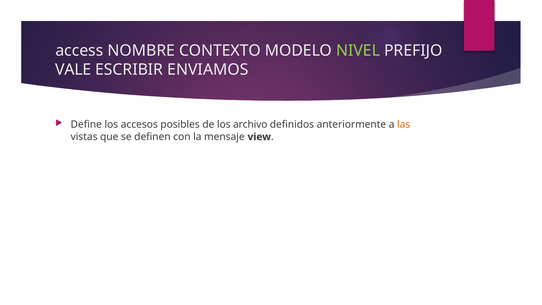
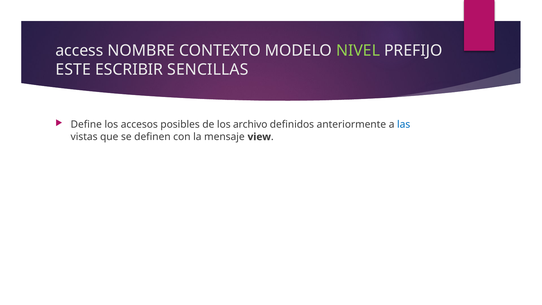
VALE: VALE -> ESTE
ENVIAMOS: ENVIAMOS -> SENCILLAS
las colour: orange -> blue
